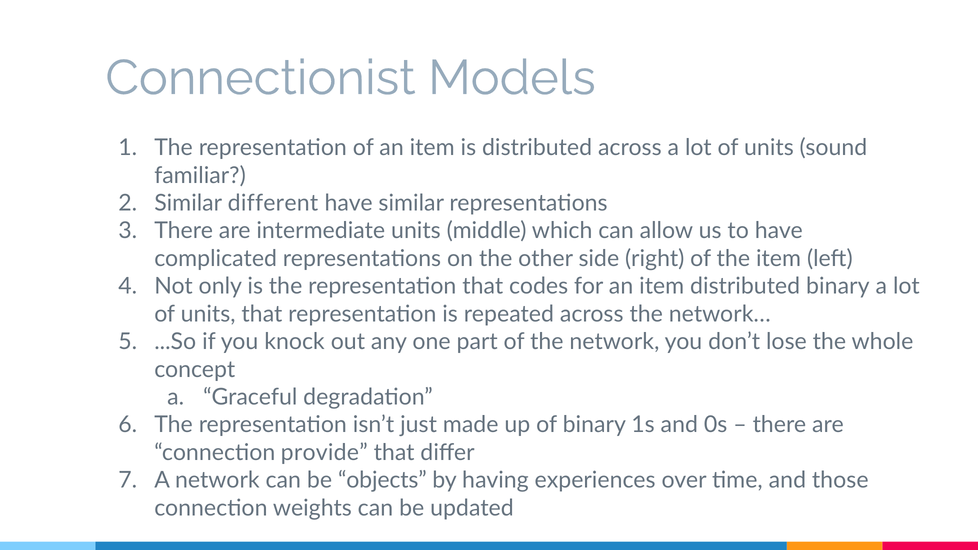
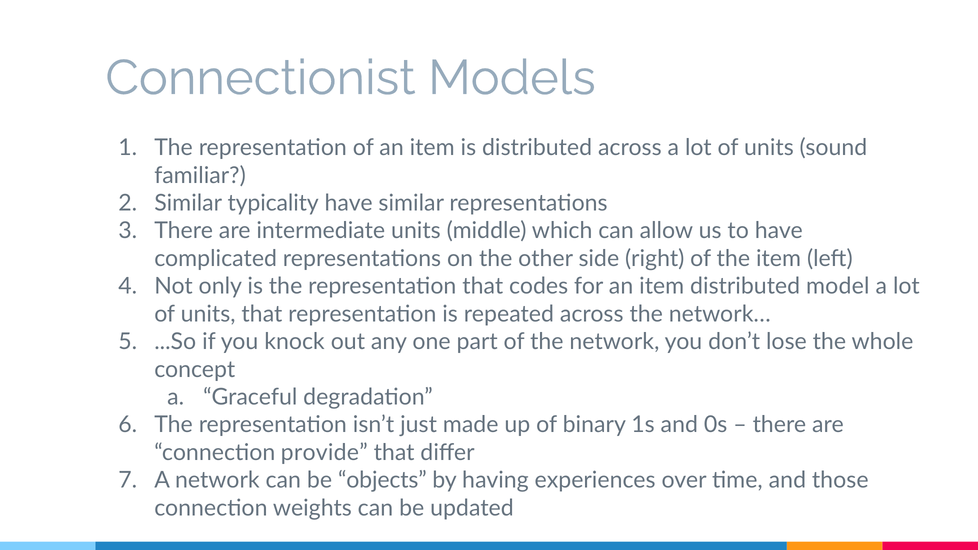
different: different -> typicality
distributed binary: binary -> model
